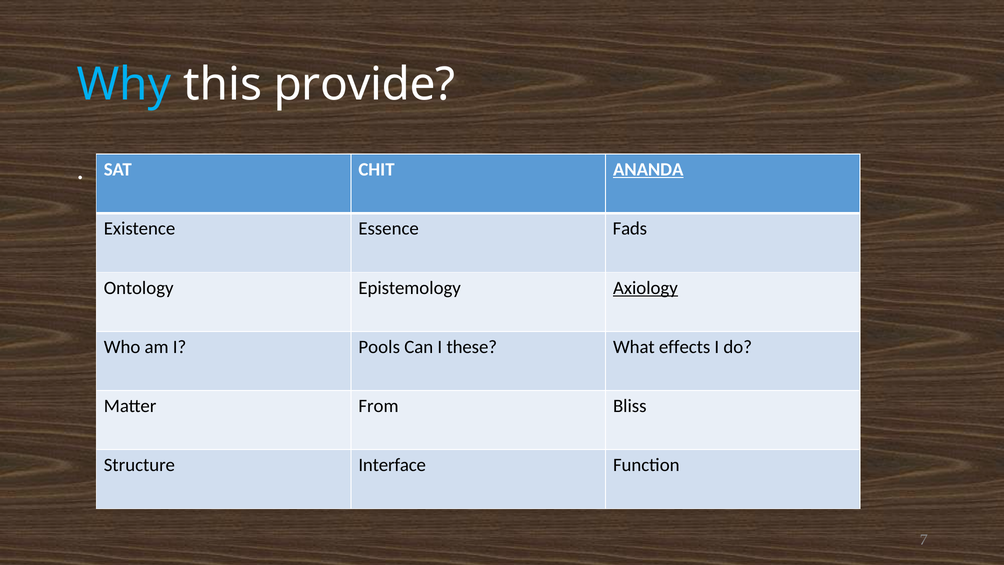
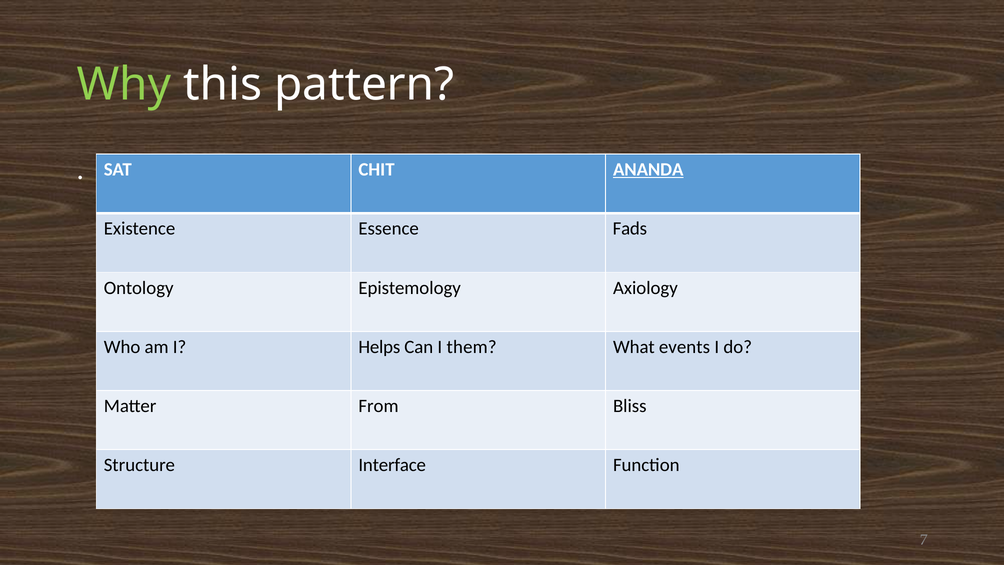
Why colour: light blue -> light green
provide: provide -> pattern
Axiology underline: present -> none
Pools: Pools -> Helps
these: these -> them
effects: effects -> events
